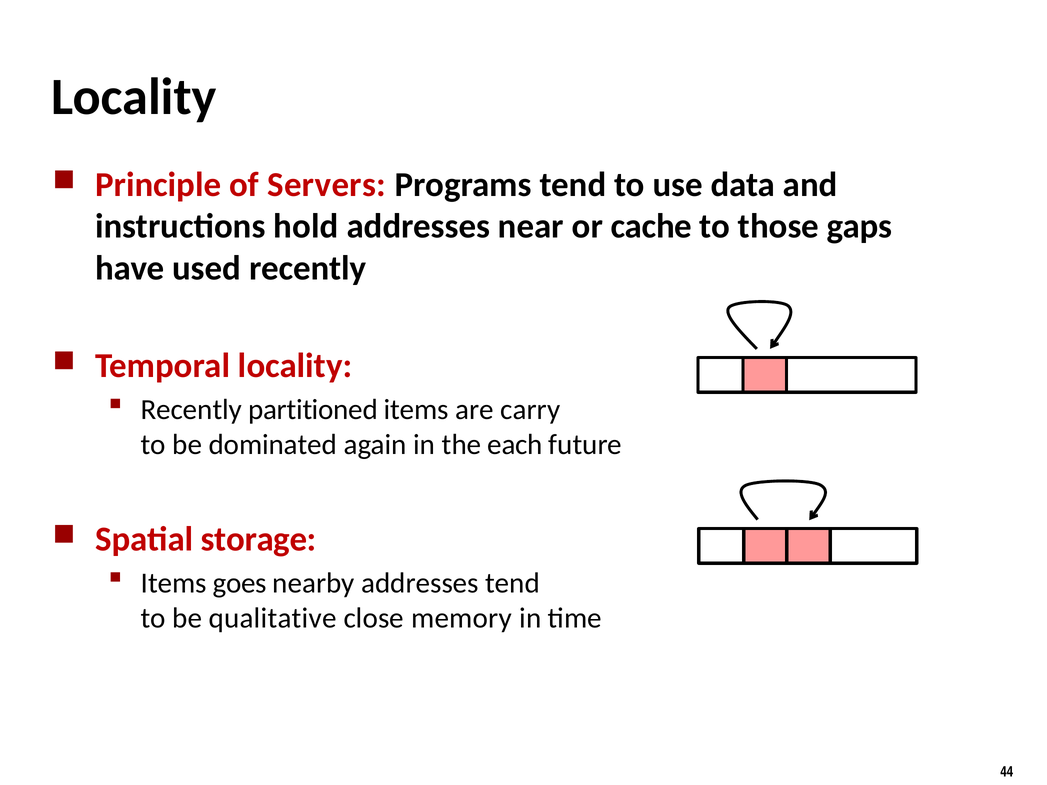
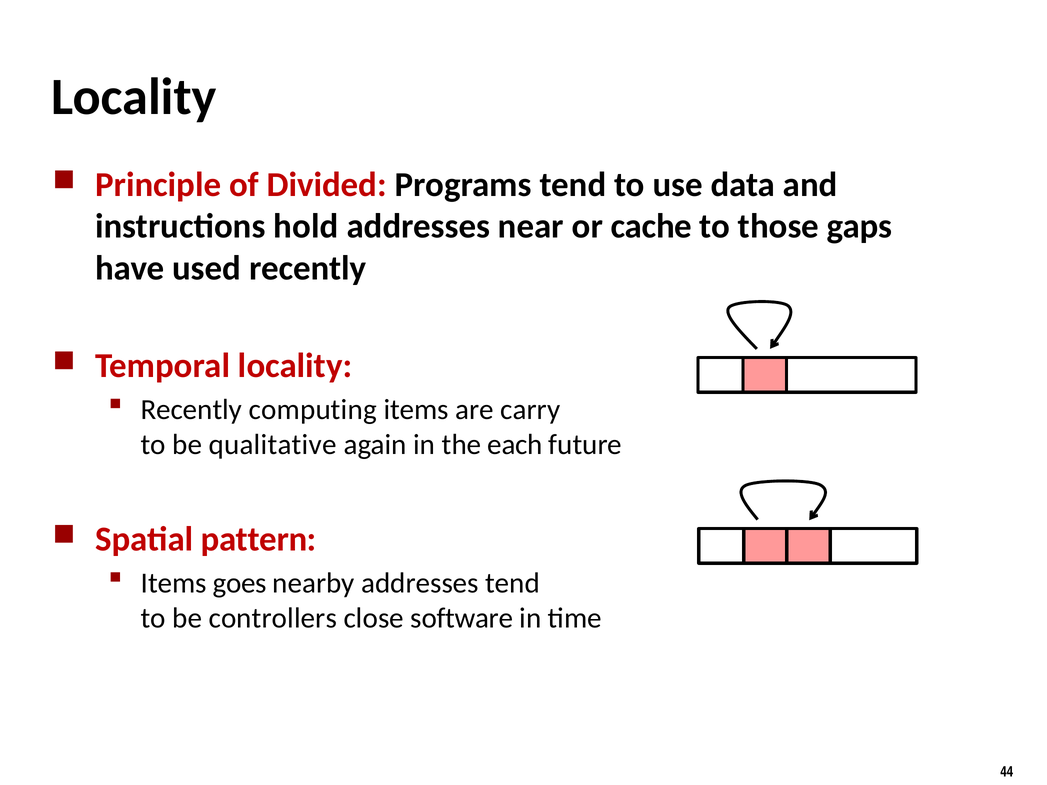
Servers: Servers -> Divided
partitioned: partitioned -> computing
dominated: dominated -> qualitative
storage: storage -> pattern
qualitative: qualitative -> controllers
memory: memory -> software
